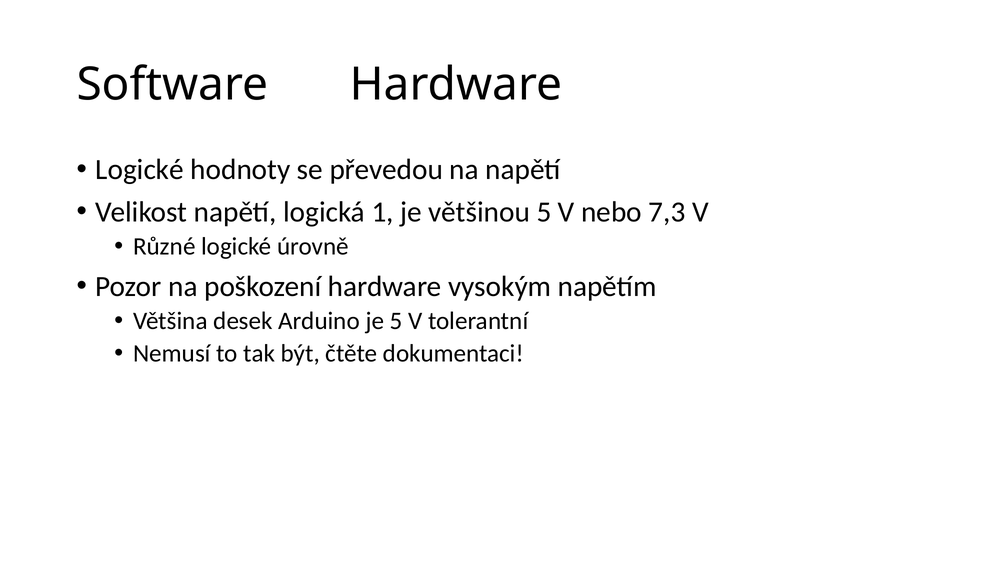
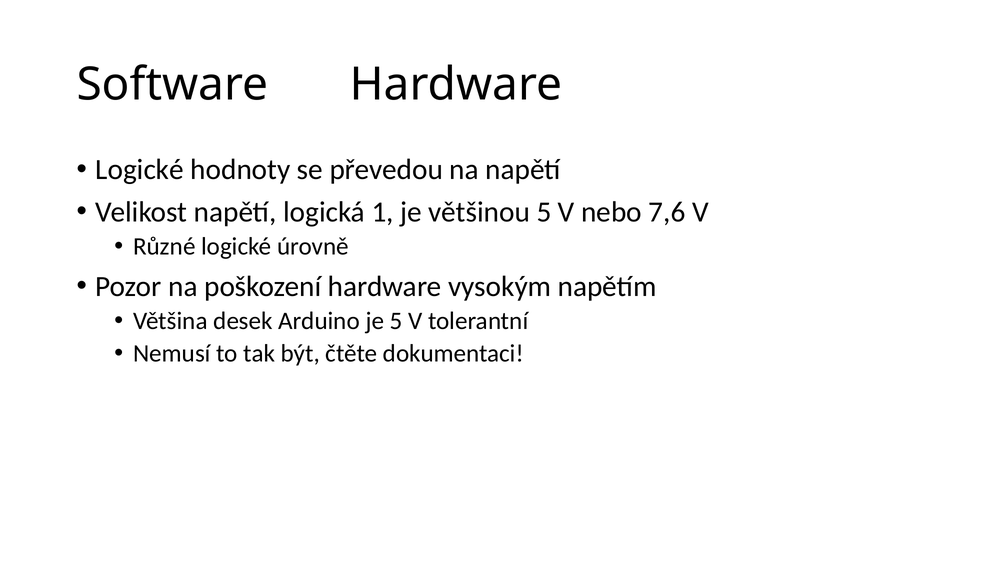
7,3: 7,3 -> 7,6
